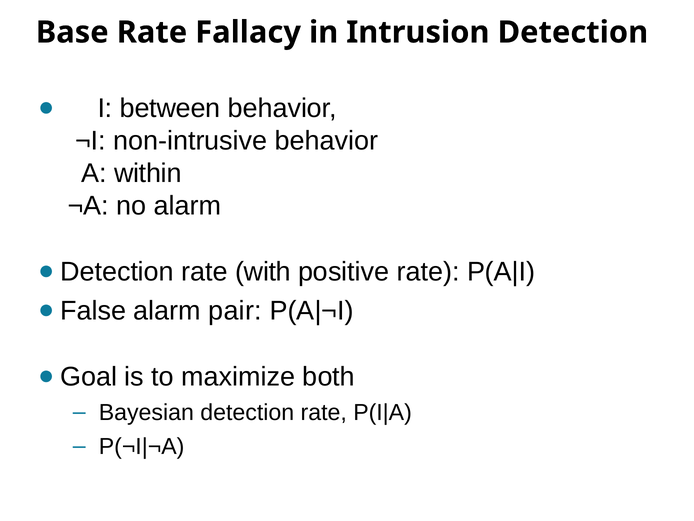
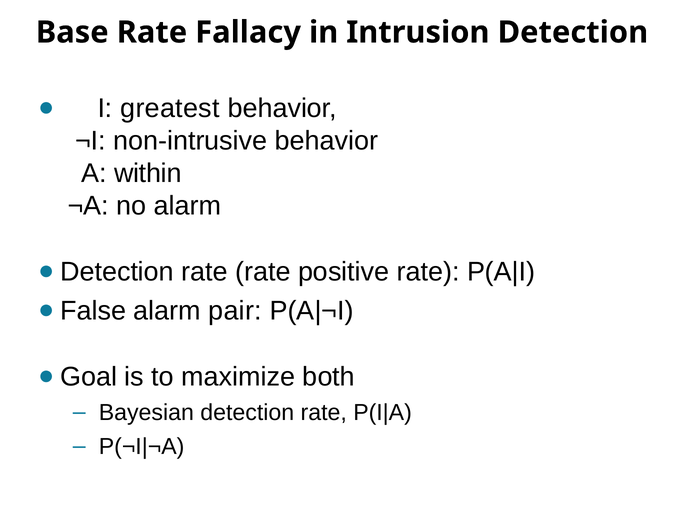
between: between -> greatest
rate with: with -> rate
